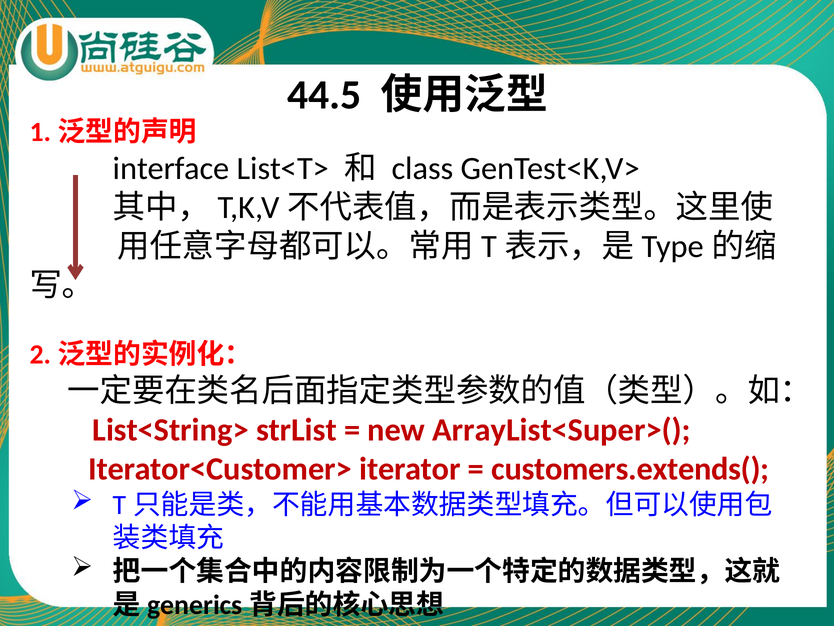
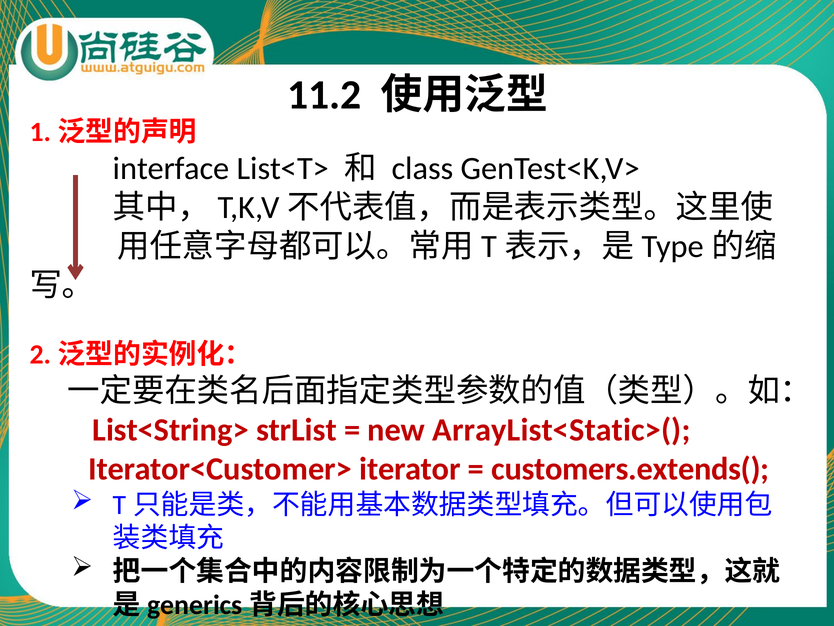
44.5: 44.5 -> 11.2
ArrayList<Super>(: ArrayList<Super>( -> ArrayList<Static>(
